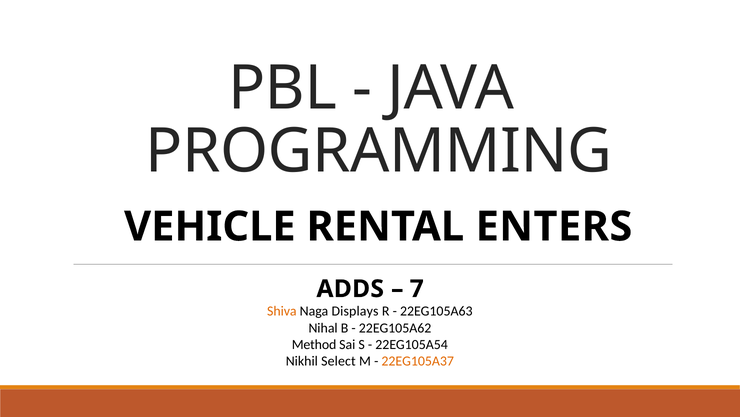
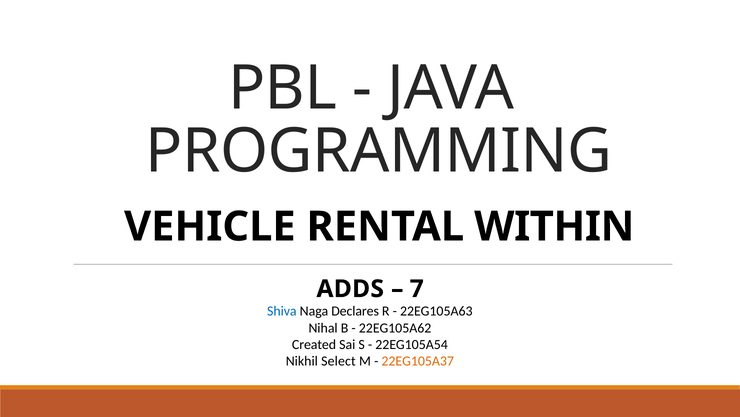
ENTERS: ENTERS -> WITHIN
Shiva colour: orange -> blue
Displays: Displays -> Declares
Method: Method -> Created
